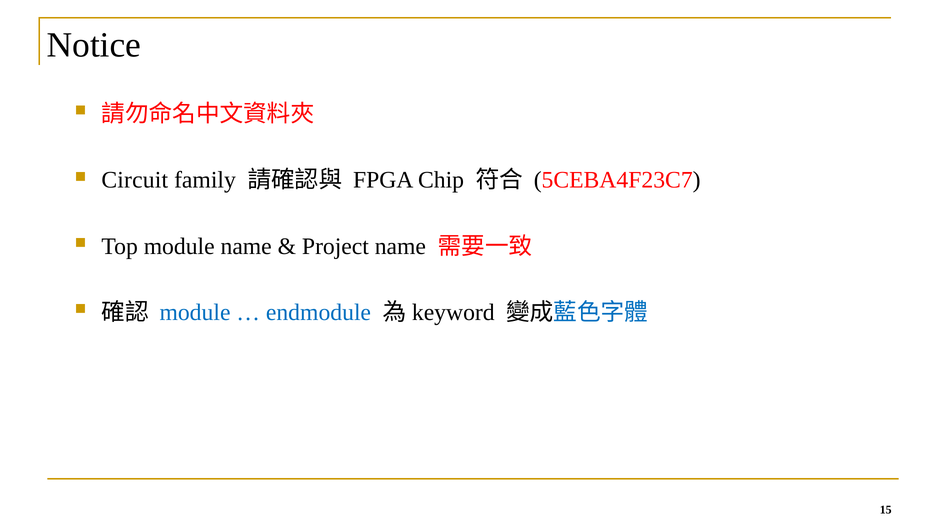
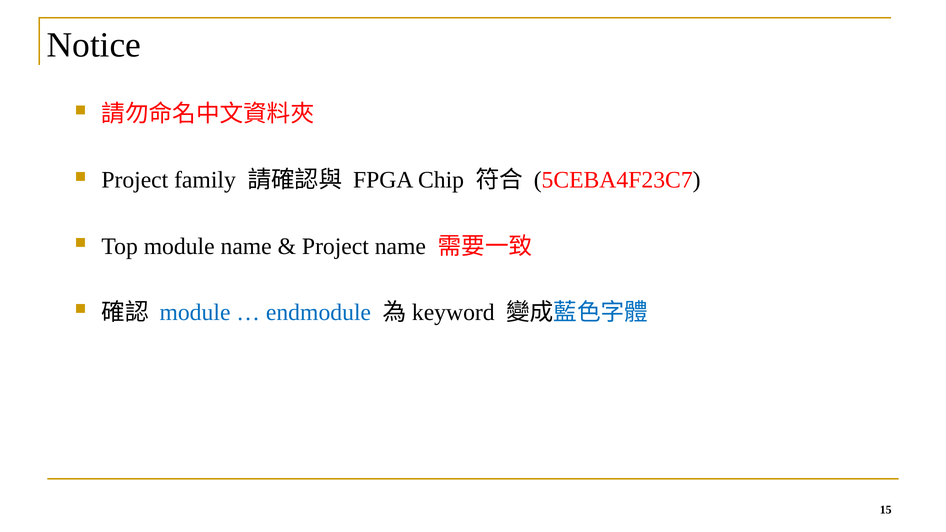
Circuit at (135, 180): Circuit -> Project
